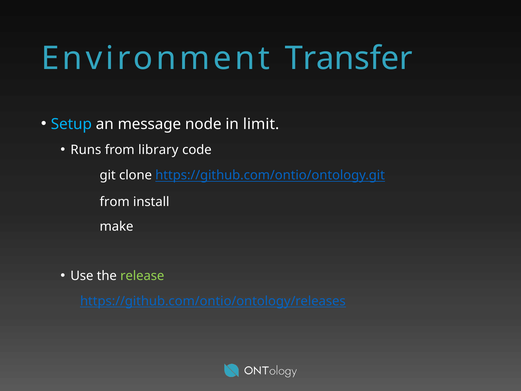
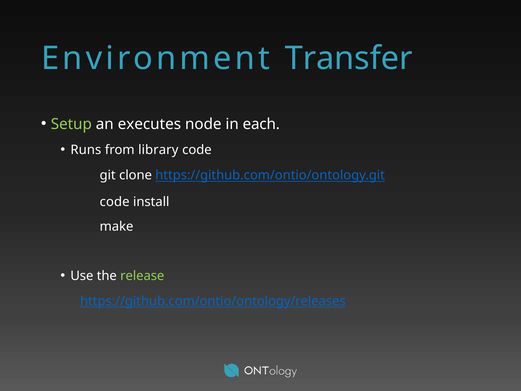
Setup colour: light blue -> light green
message: message -> executes
limit: limit -> each
from at (115, 202): from -> code
